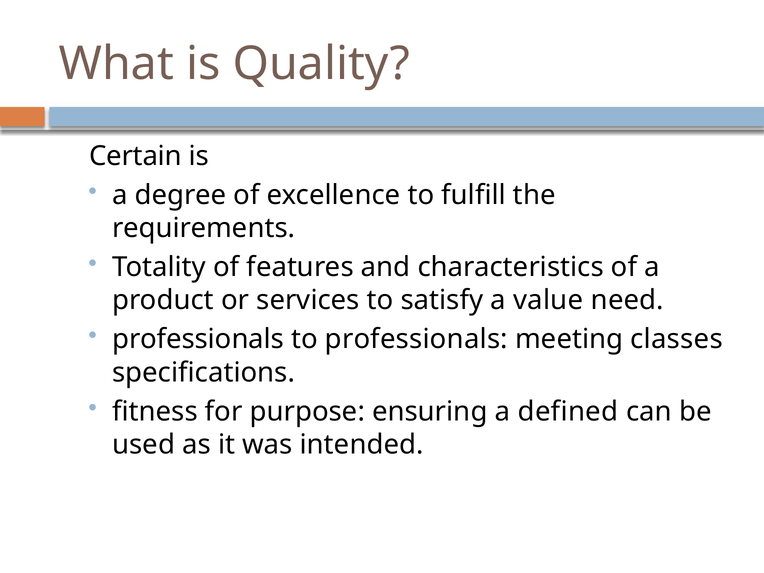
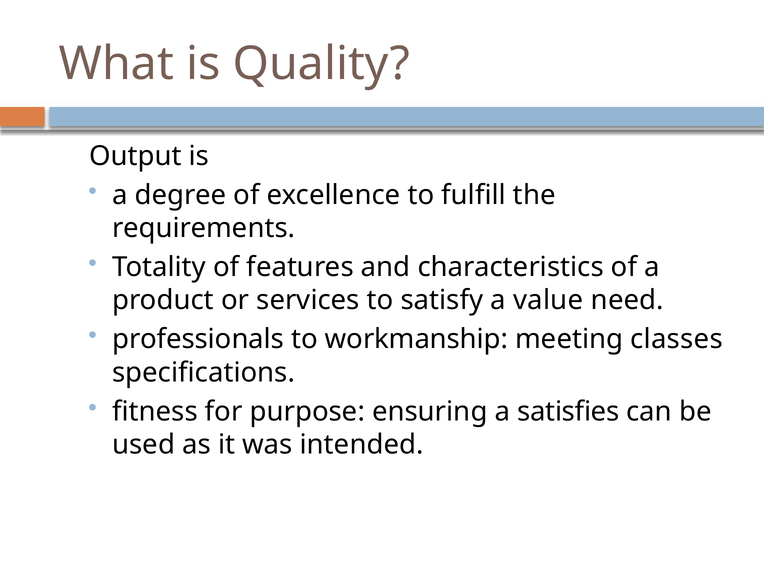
Certain: Certain -> Output
to professionals: professionals -> workmanship
defined: defined -> satisfies
